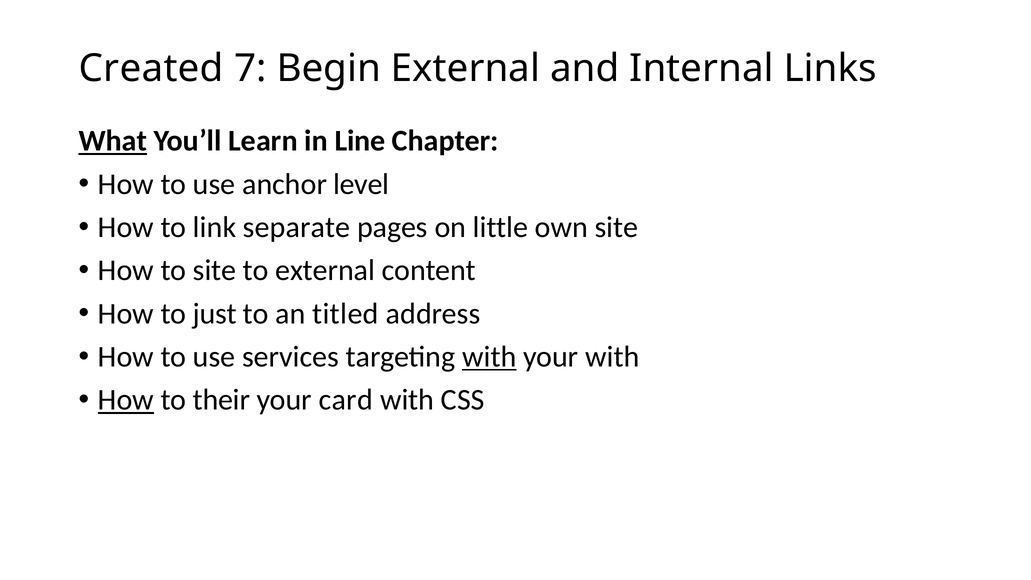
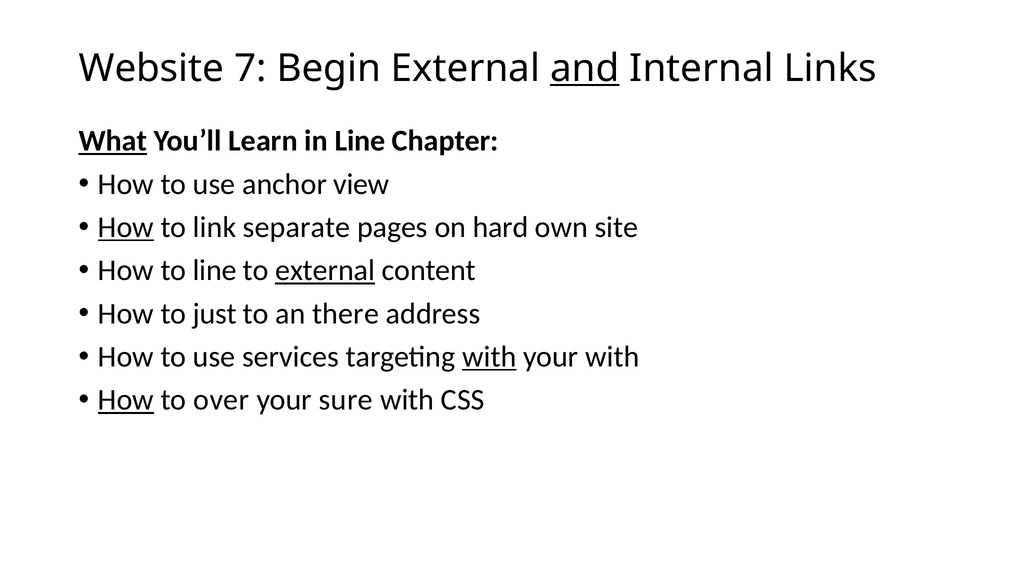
Created: Created -> Website
and underline: none -> present
level: level -> view
How at (126, 227) underline: none -> present
little: little -> hard
to site: site -> line
external at (325, 270) underline: none -> present
titled: titled -> there
their: their -> over
card: card -> sure
